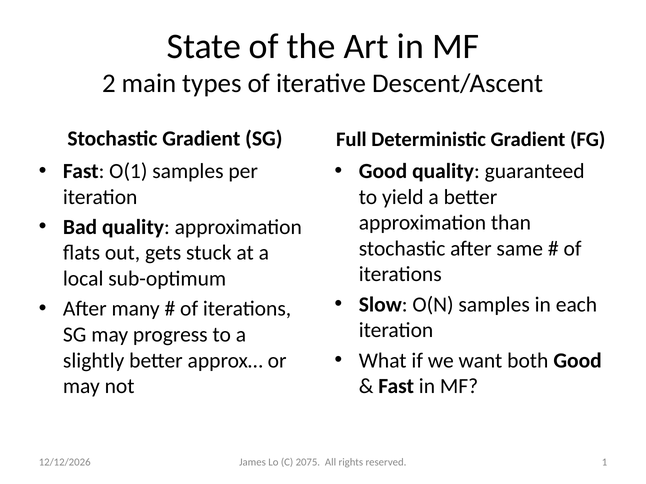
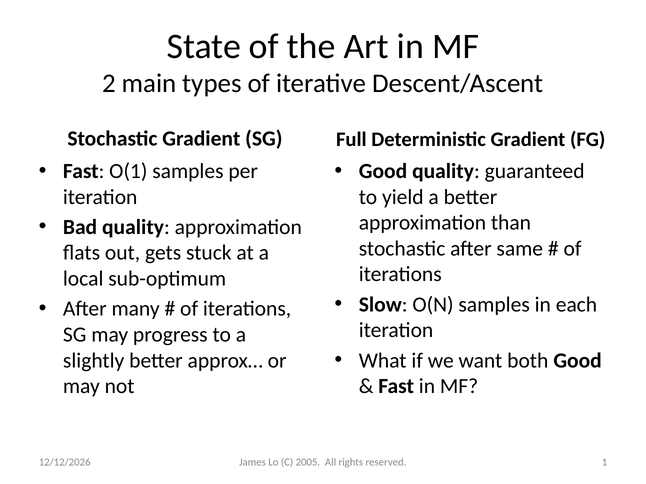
2075: 2075 -> 2005
